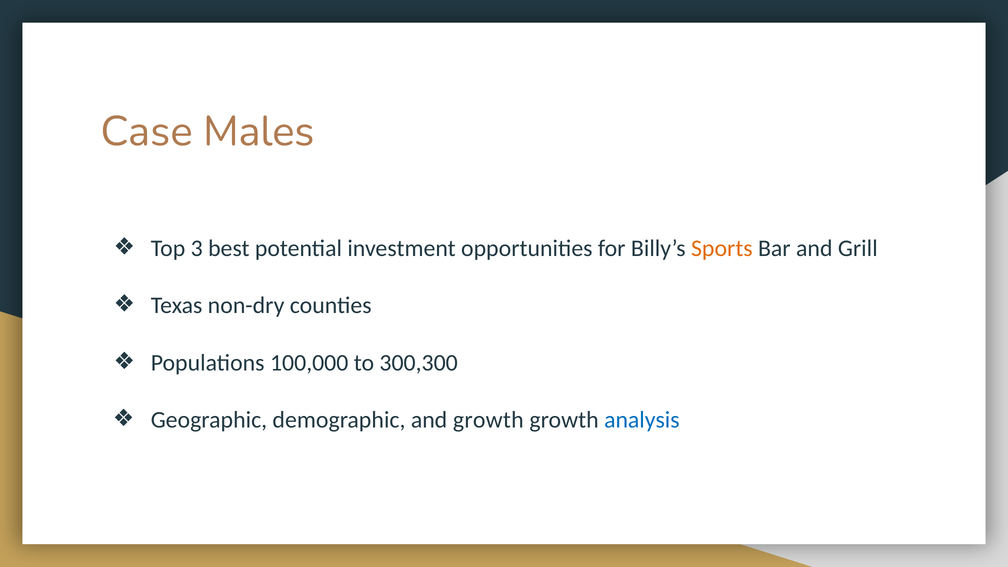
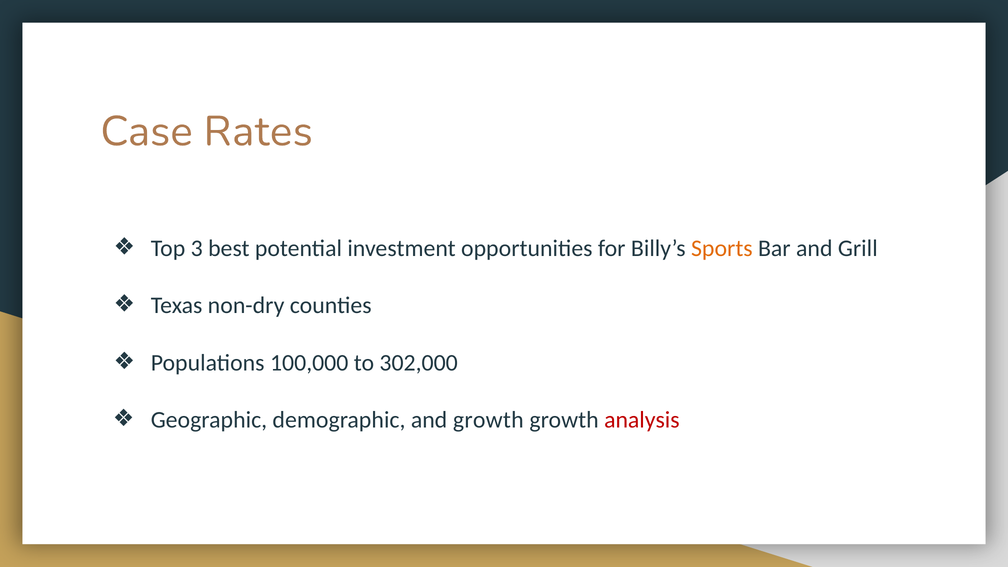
Males: Males -> Rates
300,300: 300,300 -> 302,000
analysis colour: blue -> red
